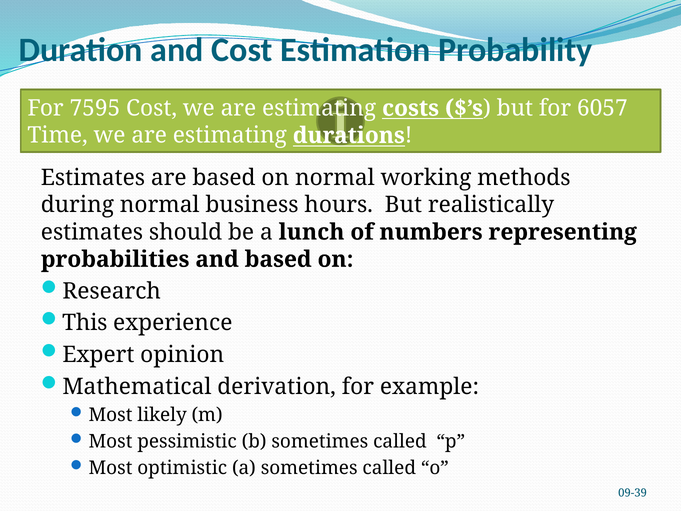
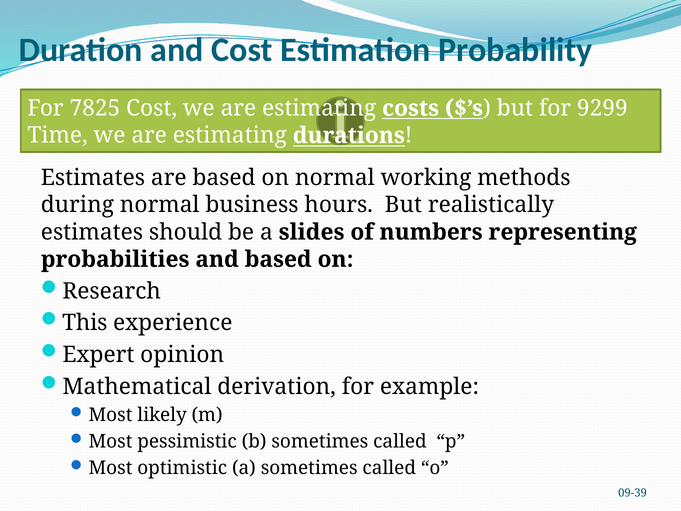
7595: 7595 -> 7825
6057: 6057 -> 9299
lunch: lunch -> slides
